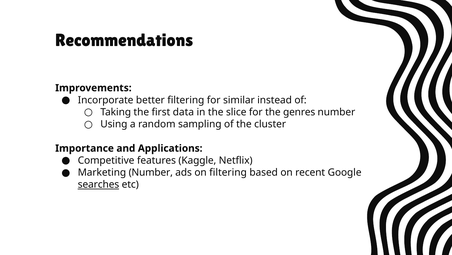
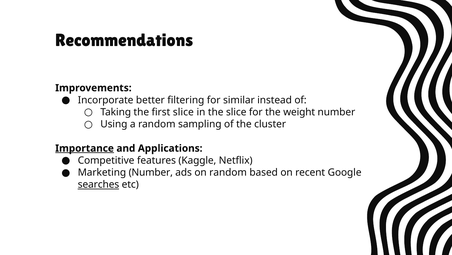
first data: data -> slice
genres: genres -> weight
Importance underline: none -> present
on filtering: filtering -> random
